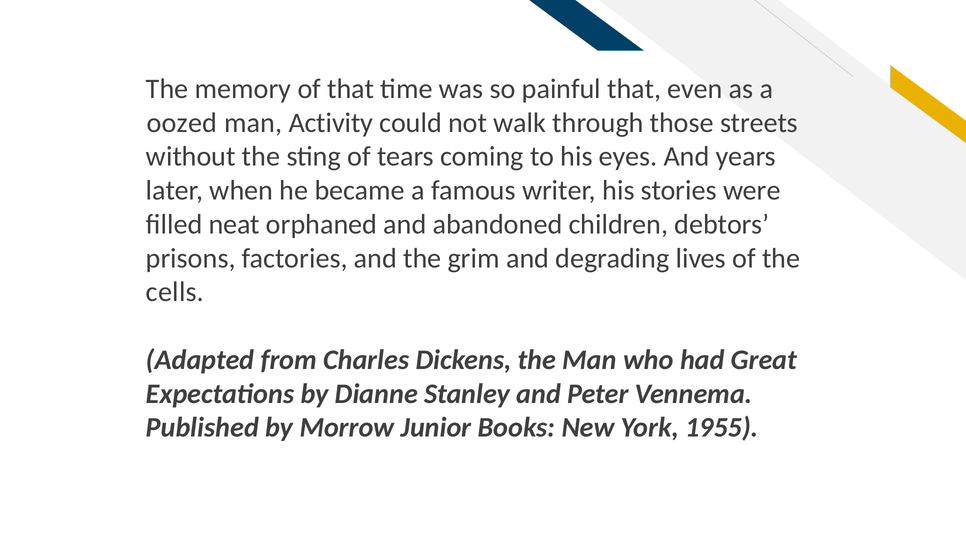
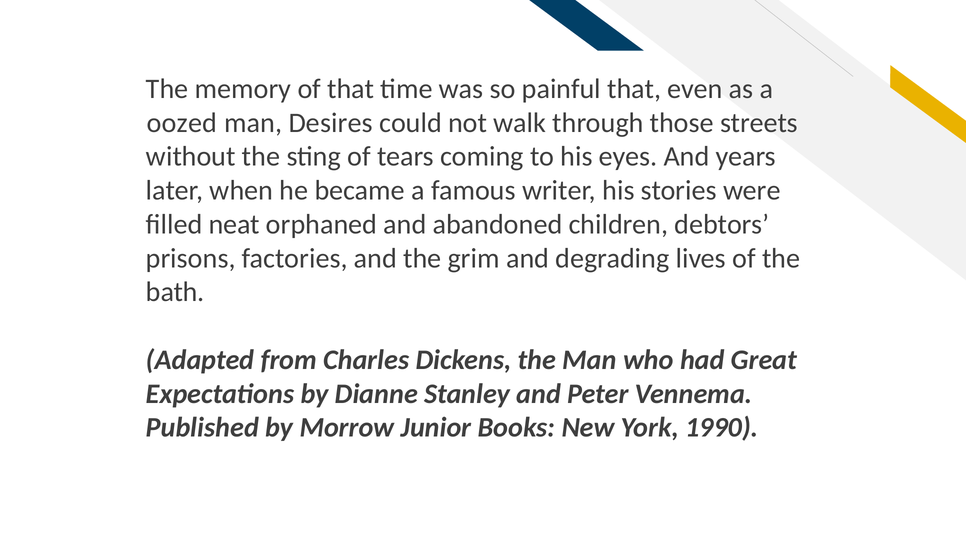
Activity: Activity -> Desires
cells: cells -> bath
1955: 1955 -> 1990
